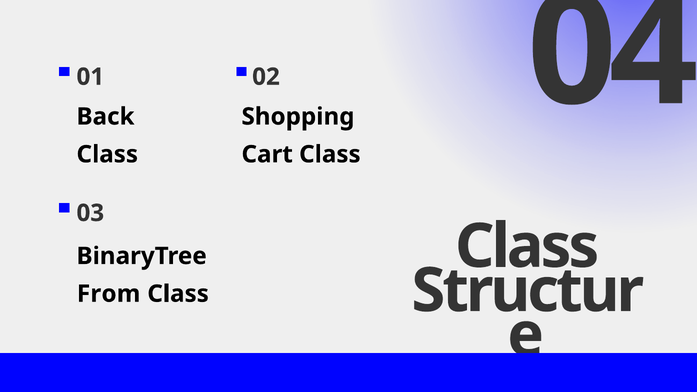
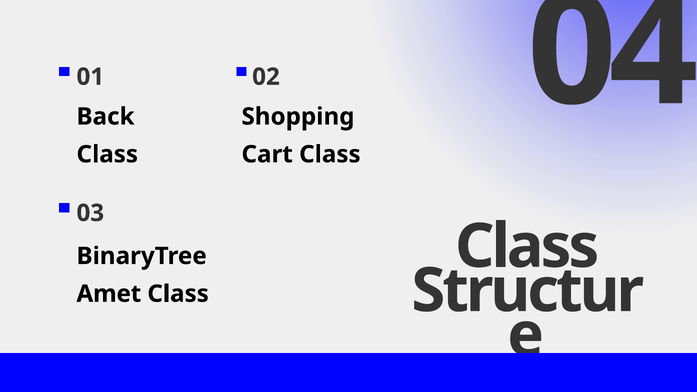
From: From -> Amet
